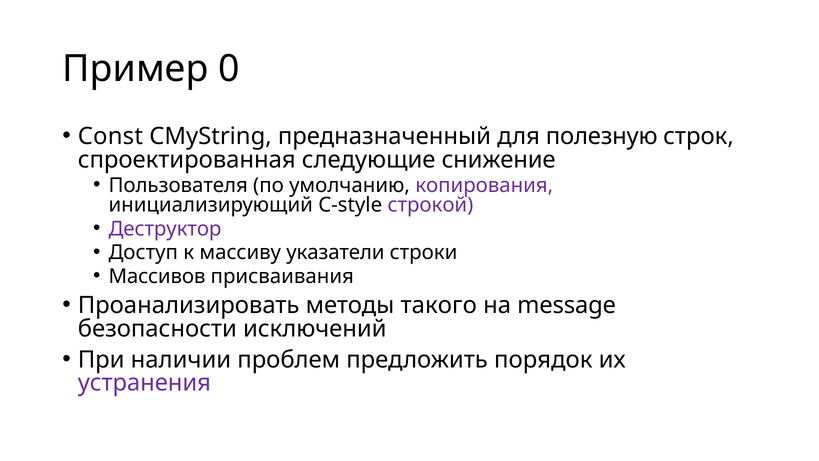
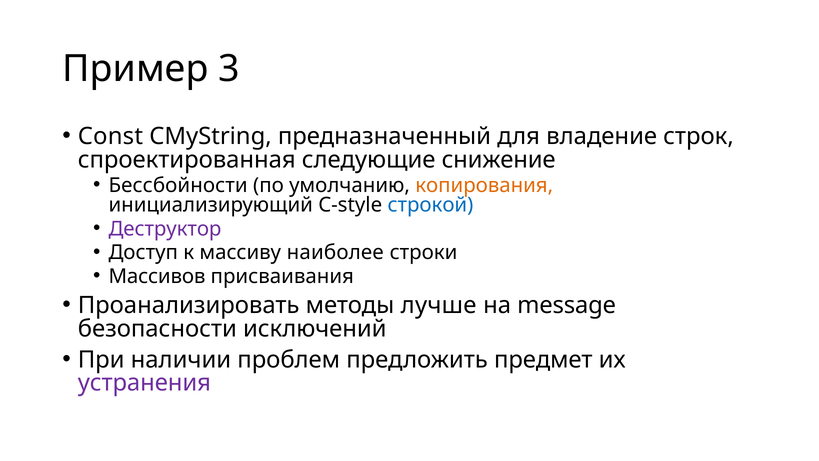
0: 0 -> 3
полезную: полезную -> владение
Пользователя: Пользователя -> Бессбойности
копирования colour: purple -> orange
строкой colour: purple -> blue
указатели: указатели -> наиболее
такого: такого -> лучше
порядок: порядок -> предмет
